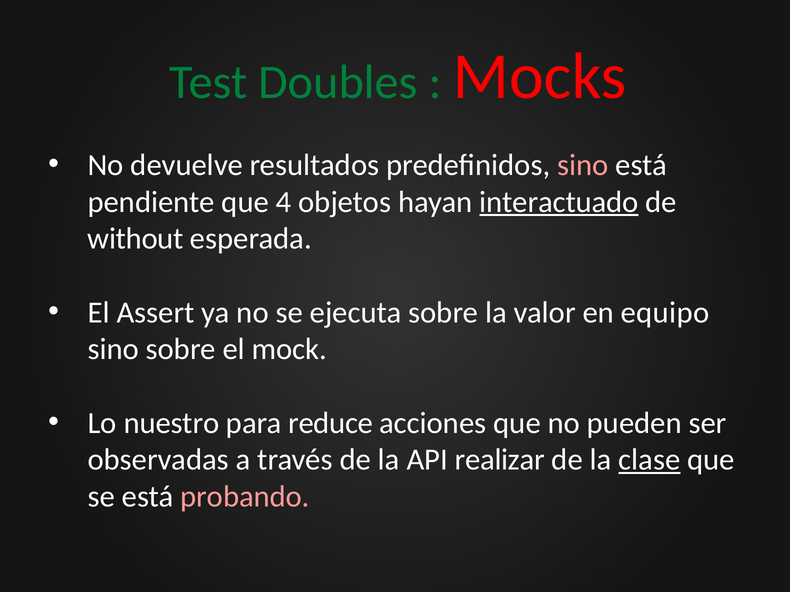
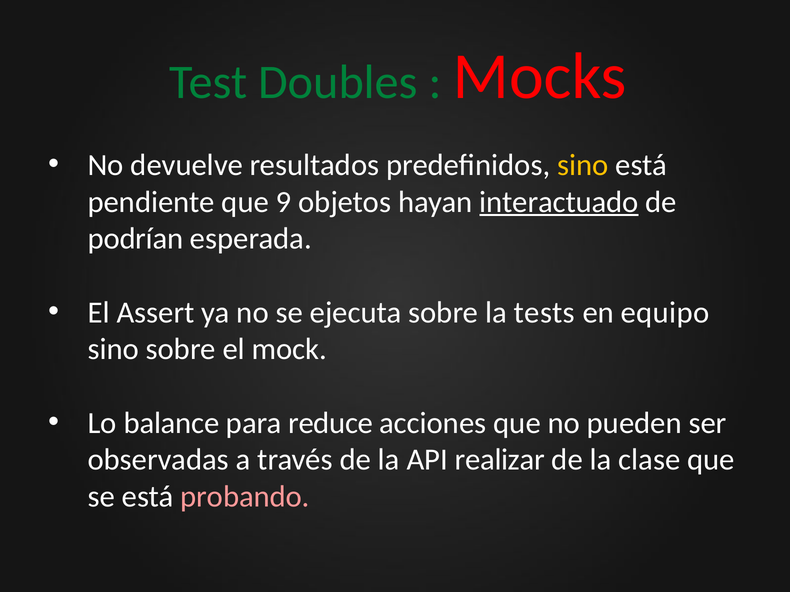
sino at (583, 165) colour: pink -> yellow
4: 4 -> 9
without: without -> podrían
valor: valor -> tests
nuestro: nuestro -> balance
clase underline: present -> none
